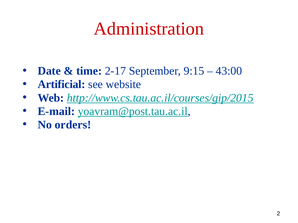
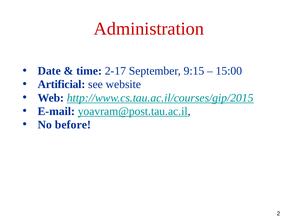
43:00: 43:00 -> 15:00
orders: orders -> before
